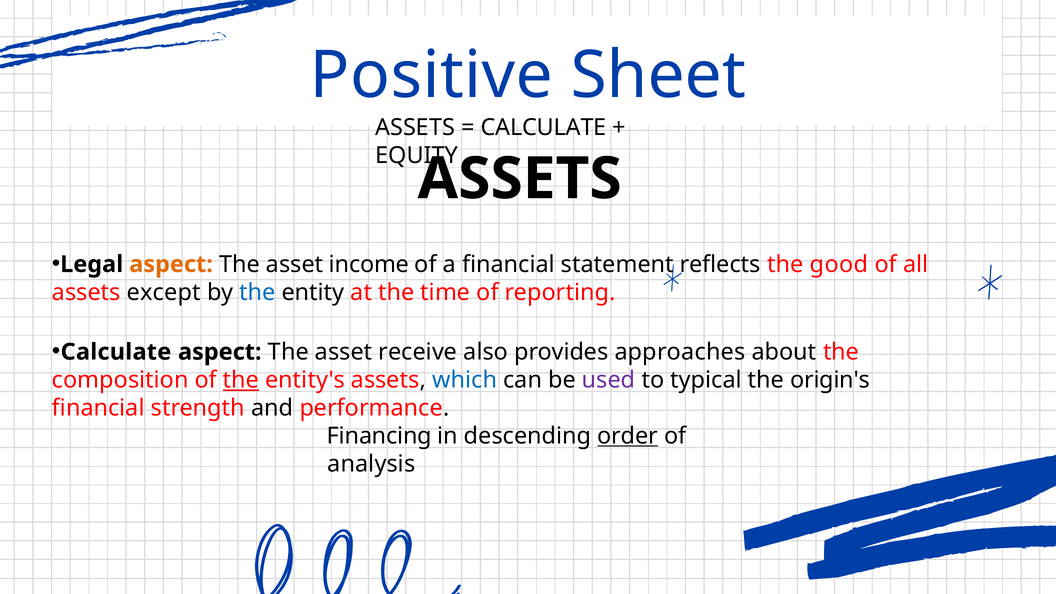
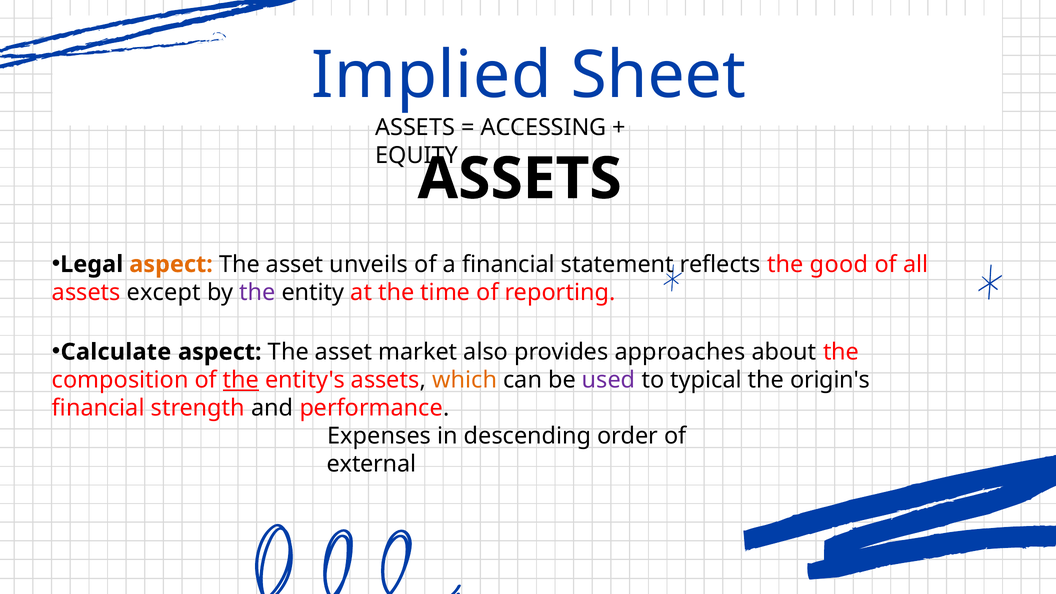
Positive: Positive -> Implied
CALCULATE at (544, 127): CALCULATE -> ACCESSING
income: income -> unveils
the at (257, 292) colour: blue -> purple
receive: receive -> market
which colour: blue -> orange
Financing: Financing -> Expenses
order underline: present -> none
analysis: analysis -> external
